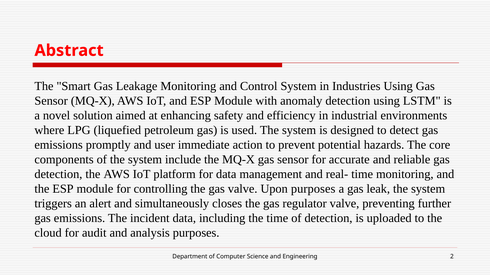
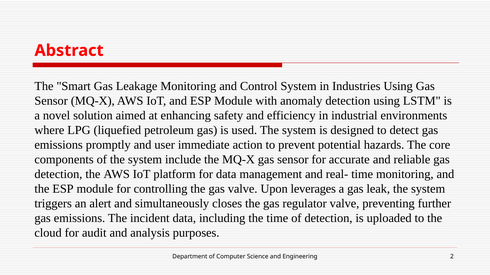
Upon purposes: purposes -> leverages
